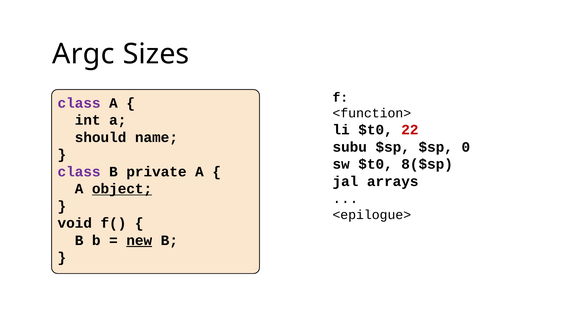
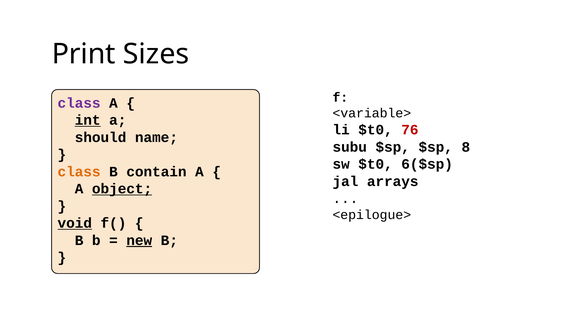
Argc: Argc -> Print
<function>: <function> -> <variable>
int underline: none -> present
22: 22 -> 76
0: 0 -> 8
8($sp: 8($sp -> 6($sp
class at (79, 172) colour: purple -> orange
private: private -> contain
void underline: none -> present
